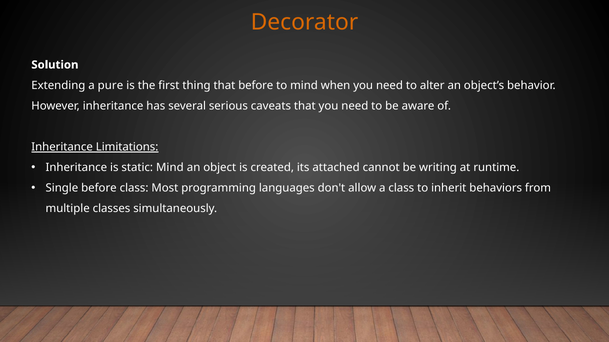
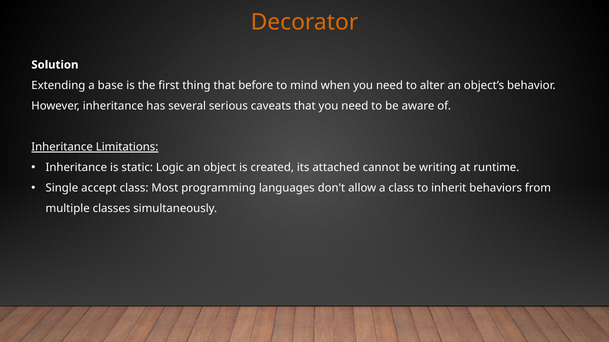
pure: pure -> base
static Mind: Mind -> Logic
Single before: before -> accept
